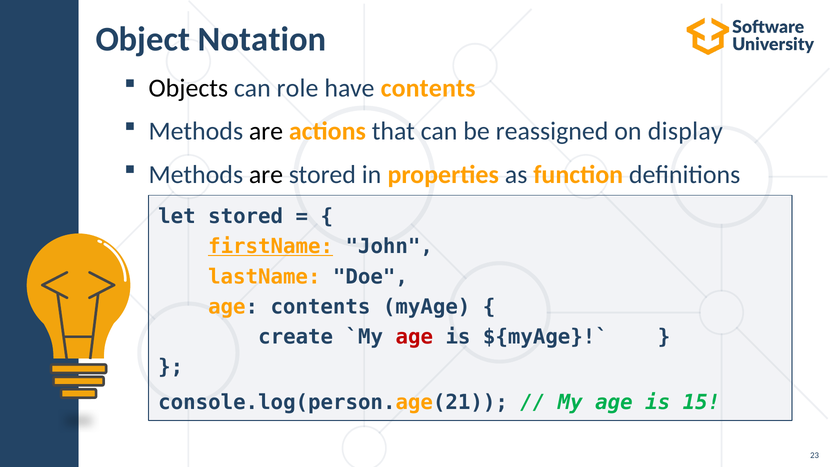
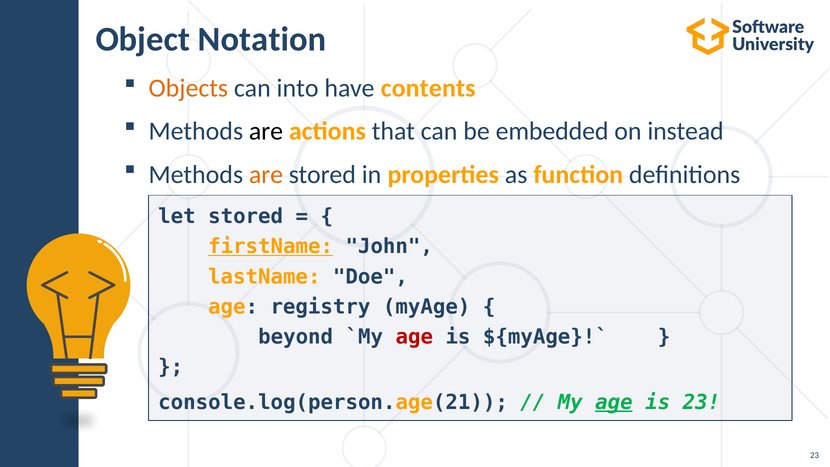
Objects colour: black -> orange
role: role -> into
reassigned: reassigned -> embedded
display: display -> instead
are at (266, 174) colour: black -> orange
age contents: contents -> registry
create: create -> beyond
age at (614, 402) underline: none -> present
is 15: 15 -> 23
